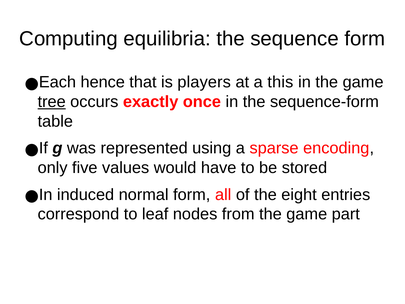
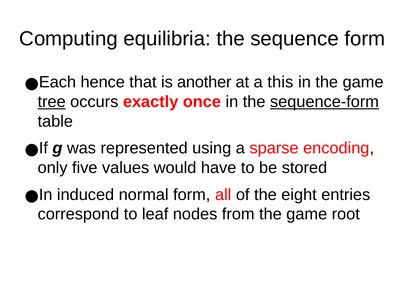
players: players -> another
sequence-form underline: none -> present
part: part -> root
